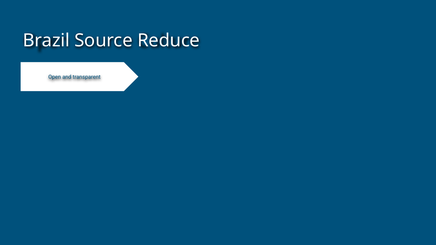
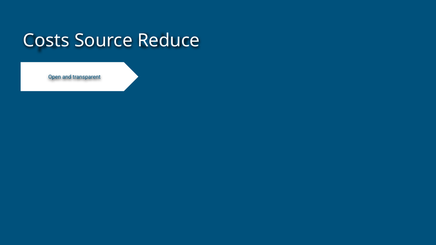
Brazil: Brazil -> Costs
